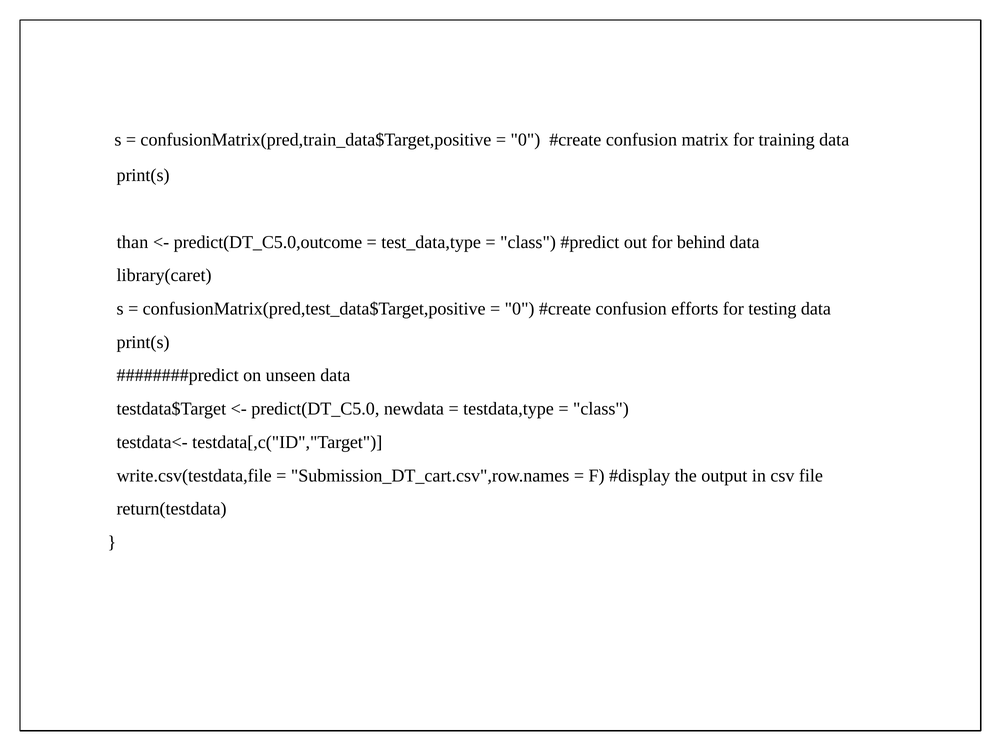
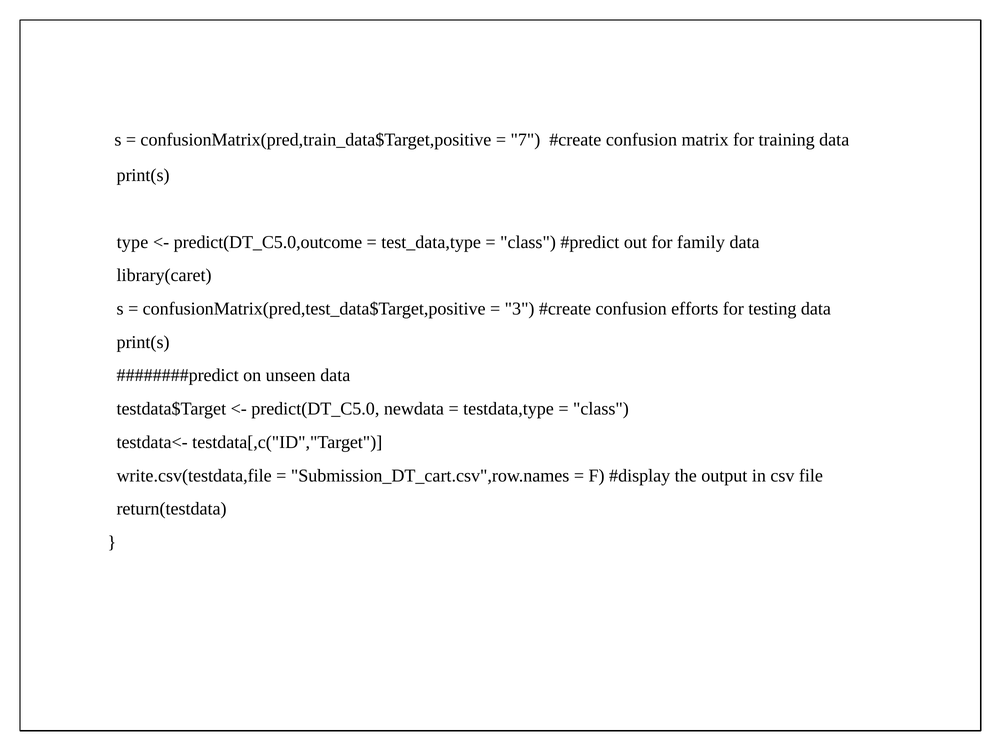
0 at (525, 140): 0 -> 7
than: than -> type
behind: behind -> family
0 at (520, 309): 0 -> 3
